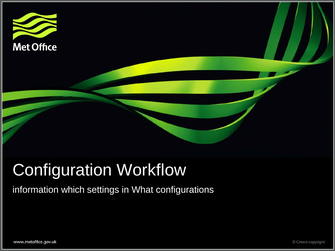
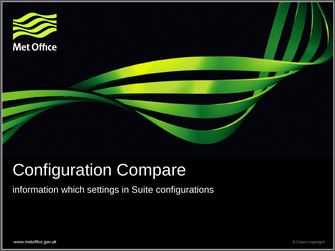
Workflow: Workflow -> Compare
What: What -> Suite
